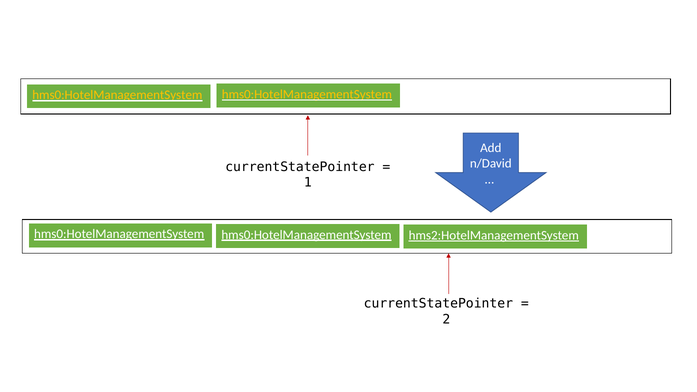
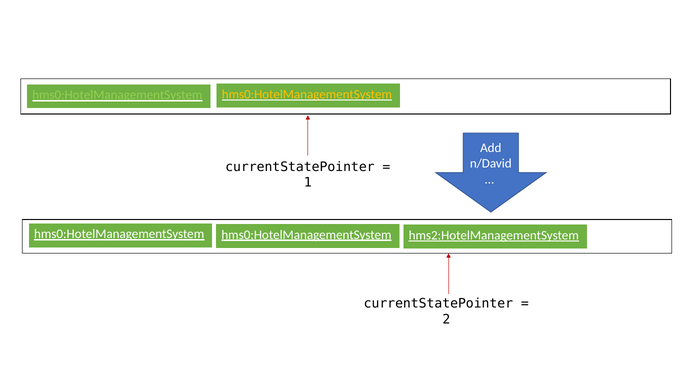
hms0:HotelManagementSystem at (117, 95) colour: yellow -> light green
